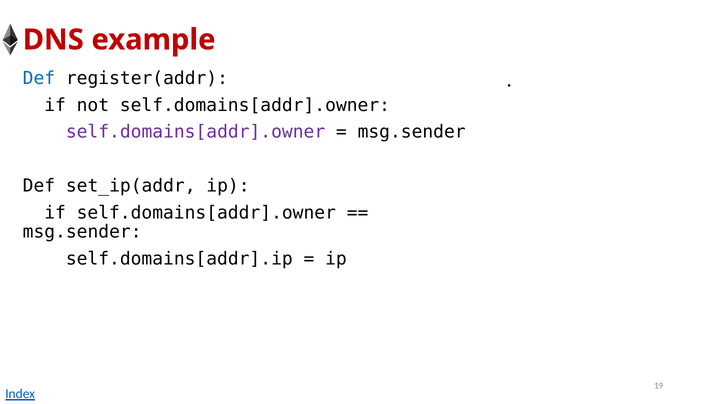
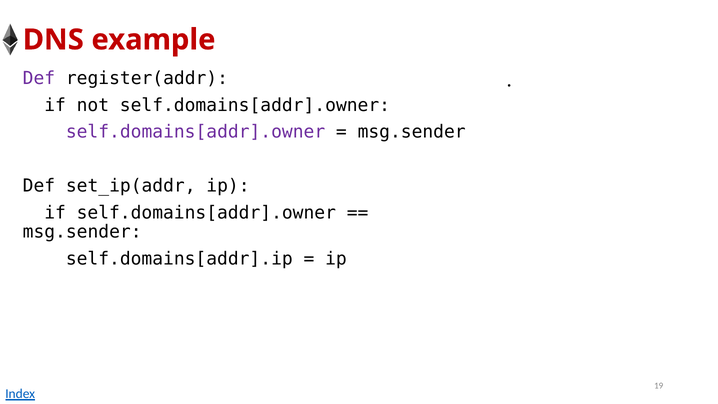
Def at (39, 78) colour: blue -> purple
